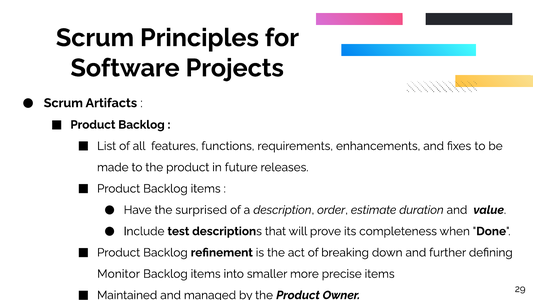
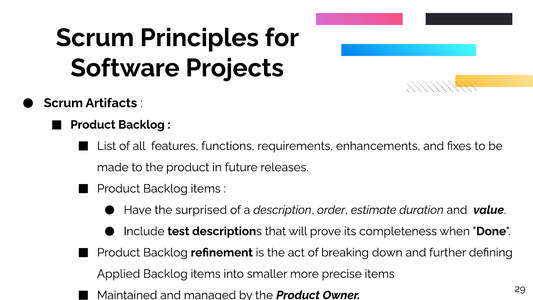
Monitor: Monitor -> Applied
